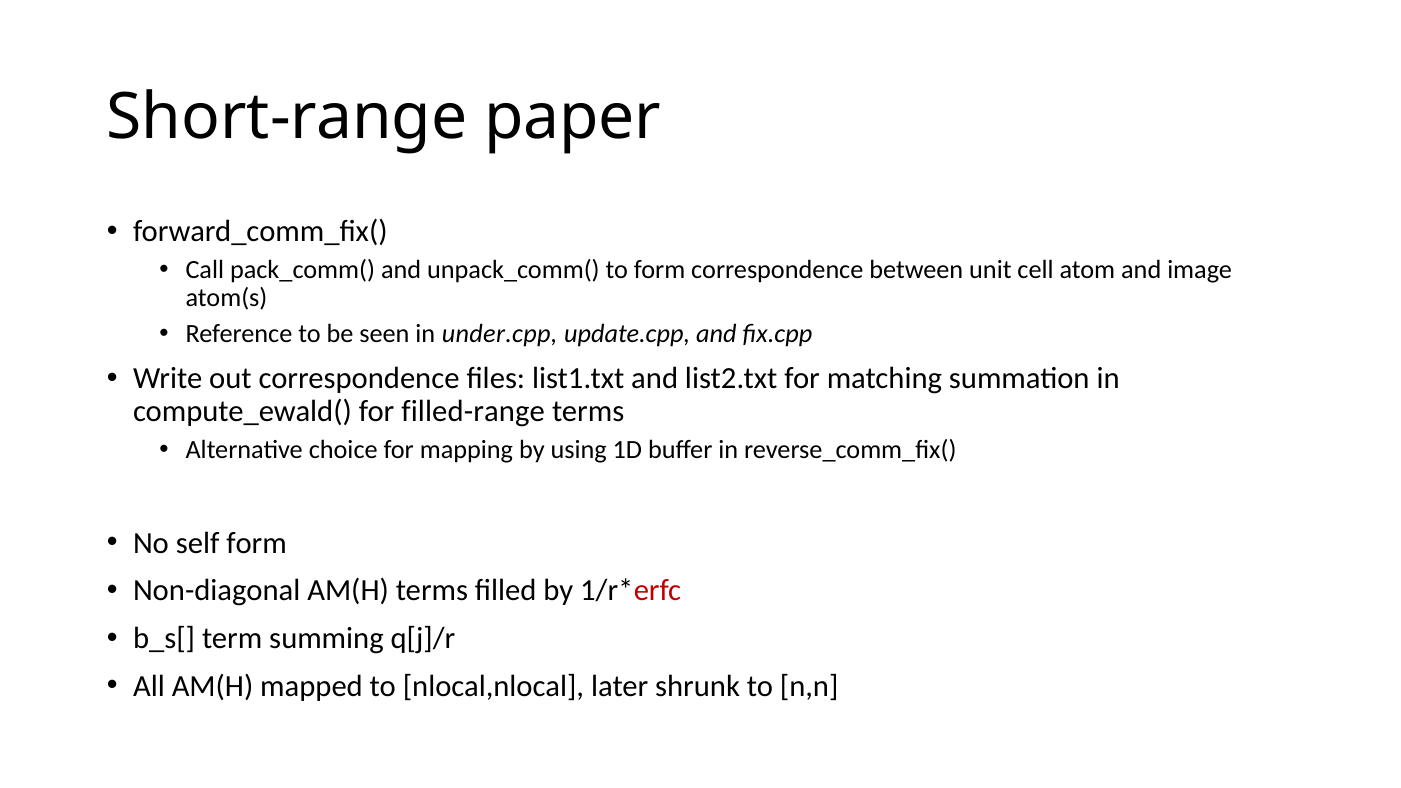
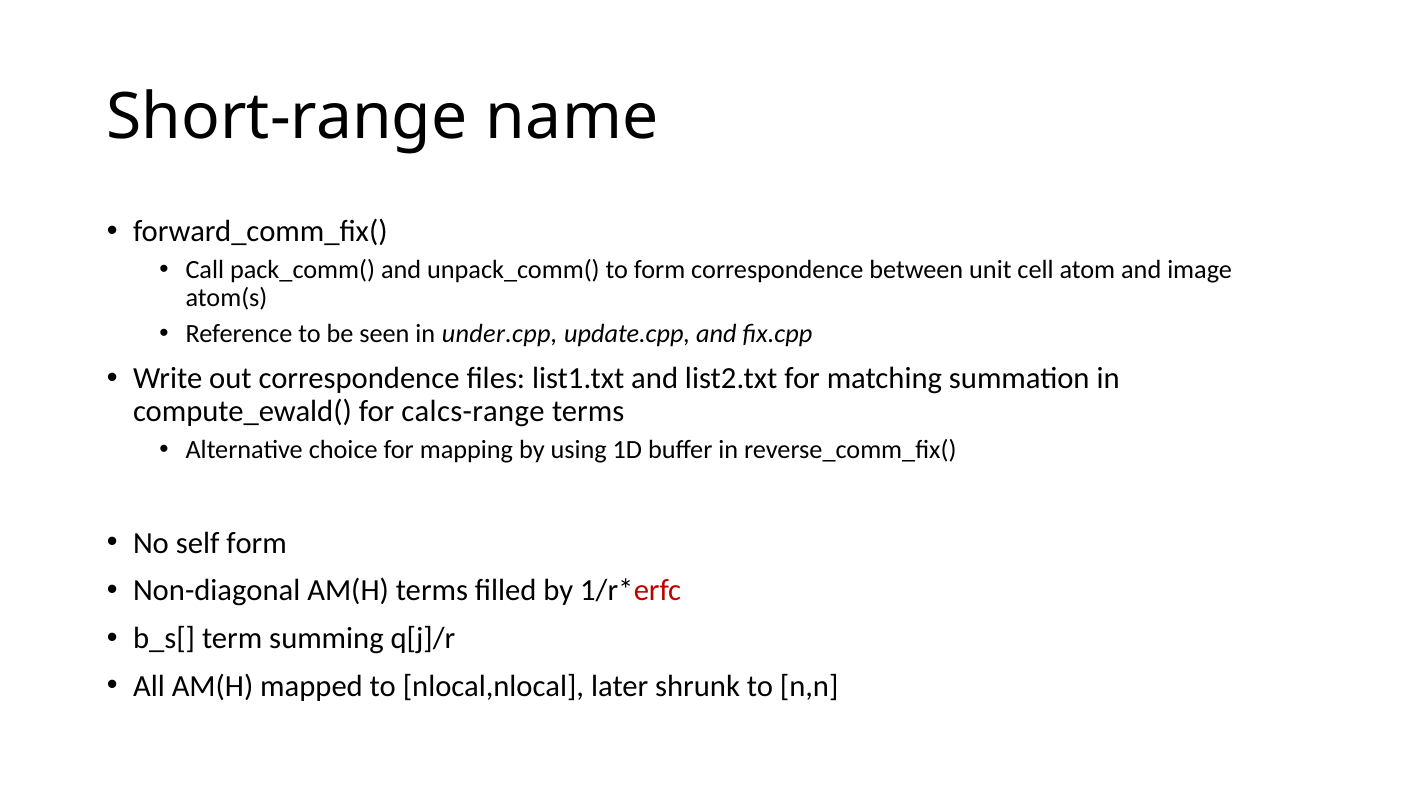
paper: paper -> name
filled-range: filled-range -> calcs-range
